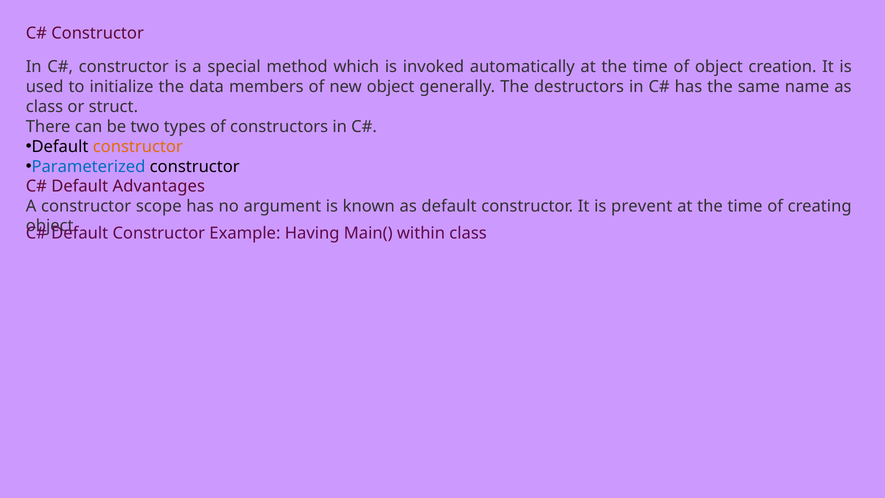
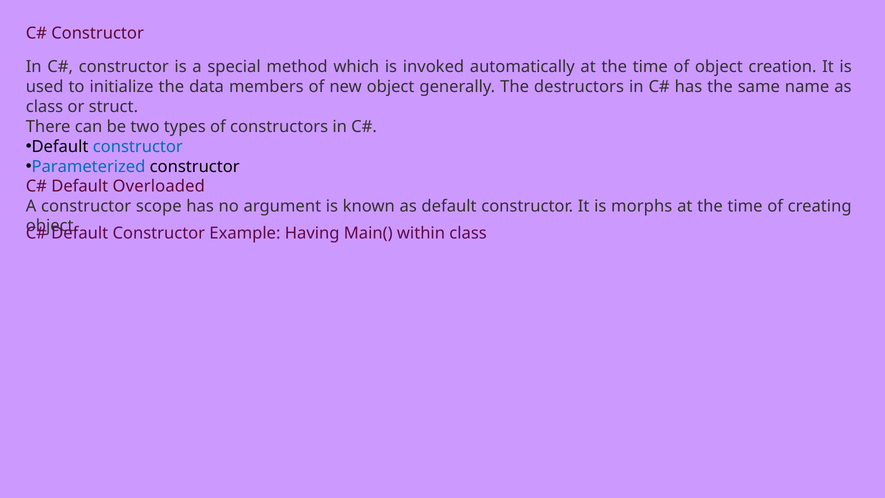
constructor at (138, 147) colour: orange -> blue
Advantages: Advantages -> Overloaded
prevent: prevent -> morphs
